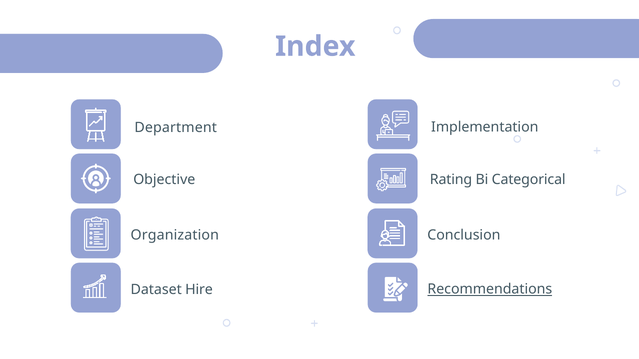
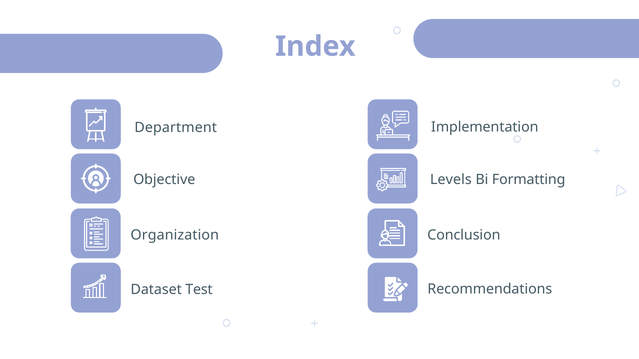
Rating: Rating -> Levels
Categorical: Categorical -> Formatting
Recommendations underline: present -> none
Hire: Hire -> Test
